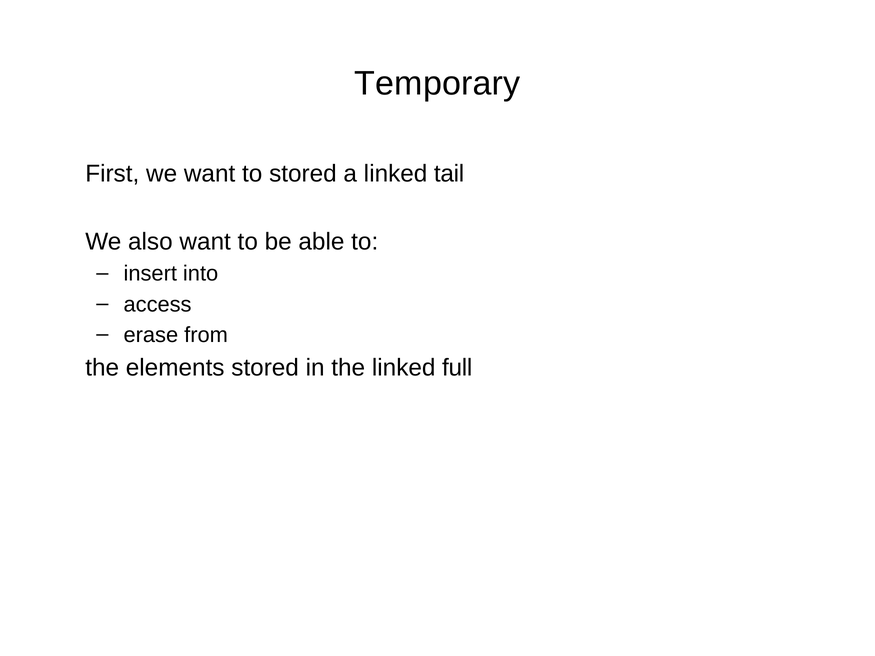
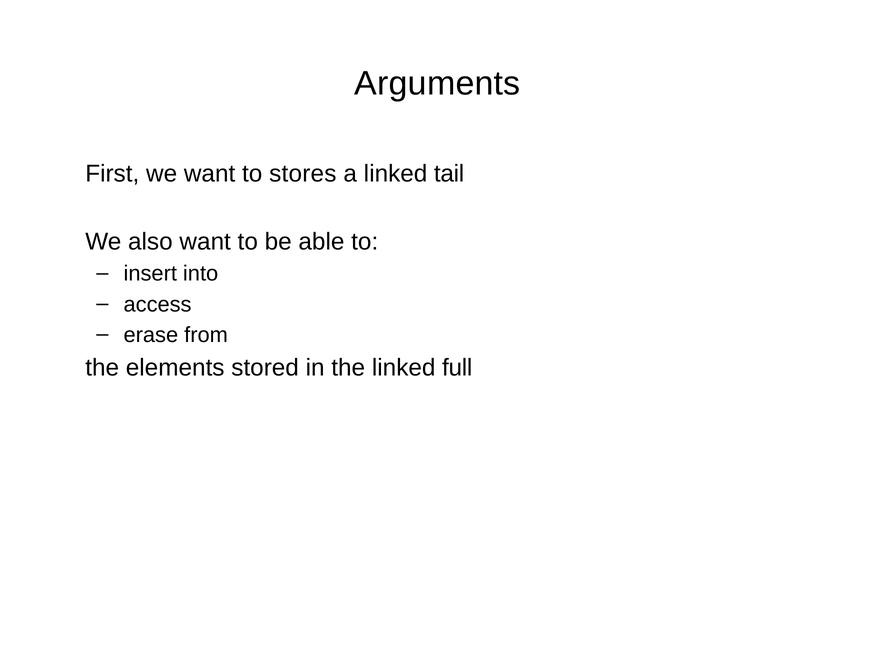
Temporary: Temporary -> Arguments
to stored: stored -> stores
